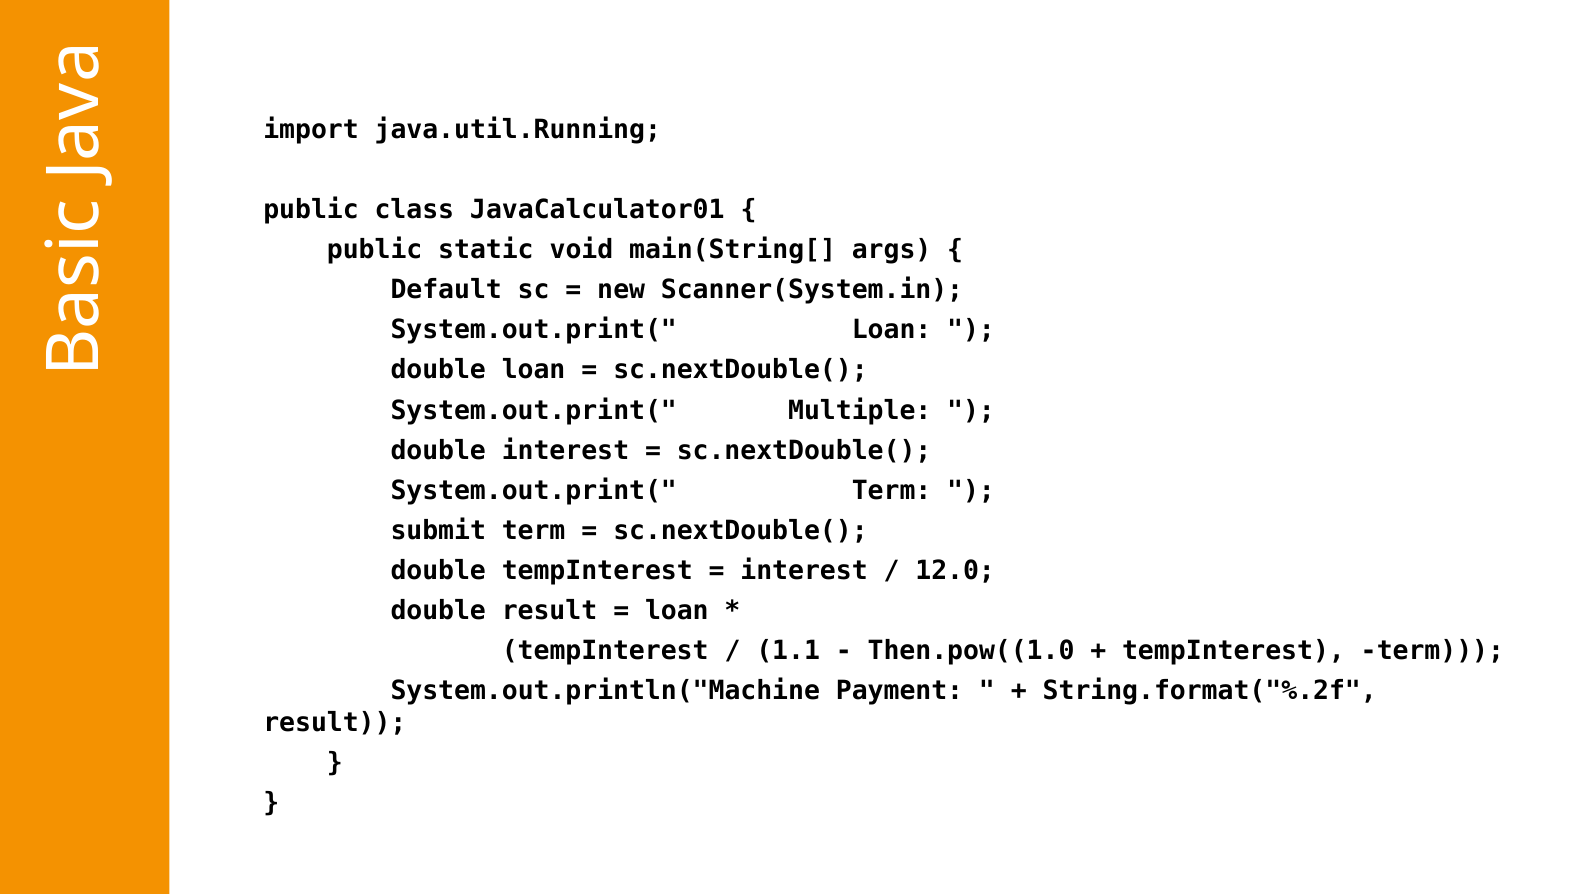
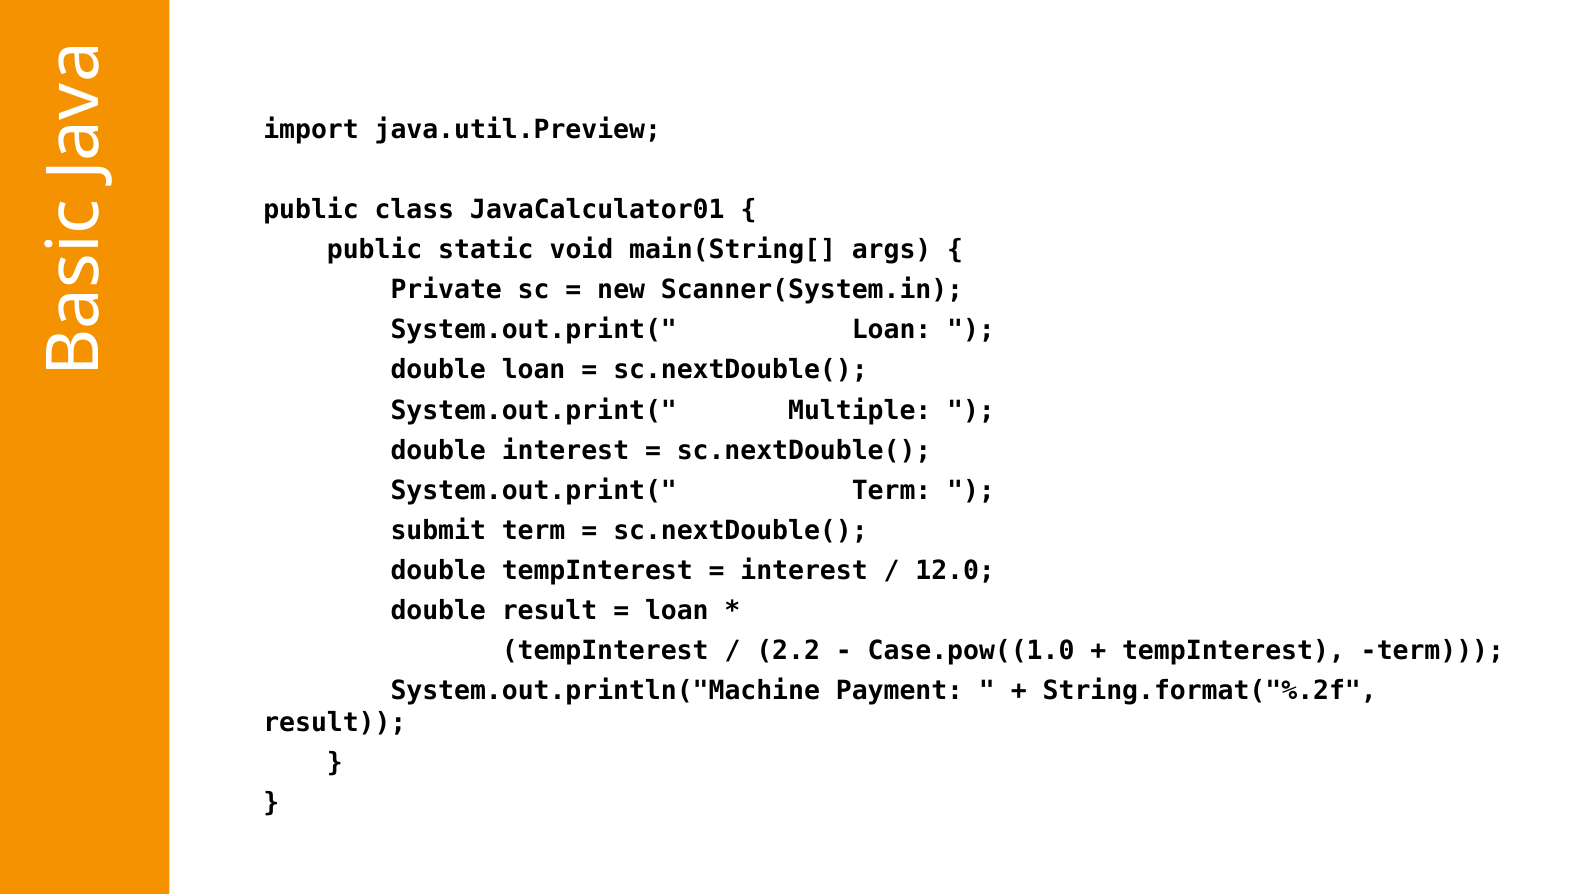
java.util.Running: java.util.Running -> java.util.Preview
Default: Default -> Private
1.1: 1.1 -> 2.2
Then.pow((1.0: Then.pow((1.0 -> Case.pow((1.0
